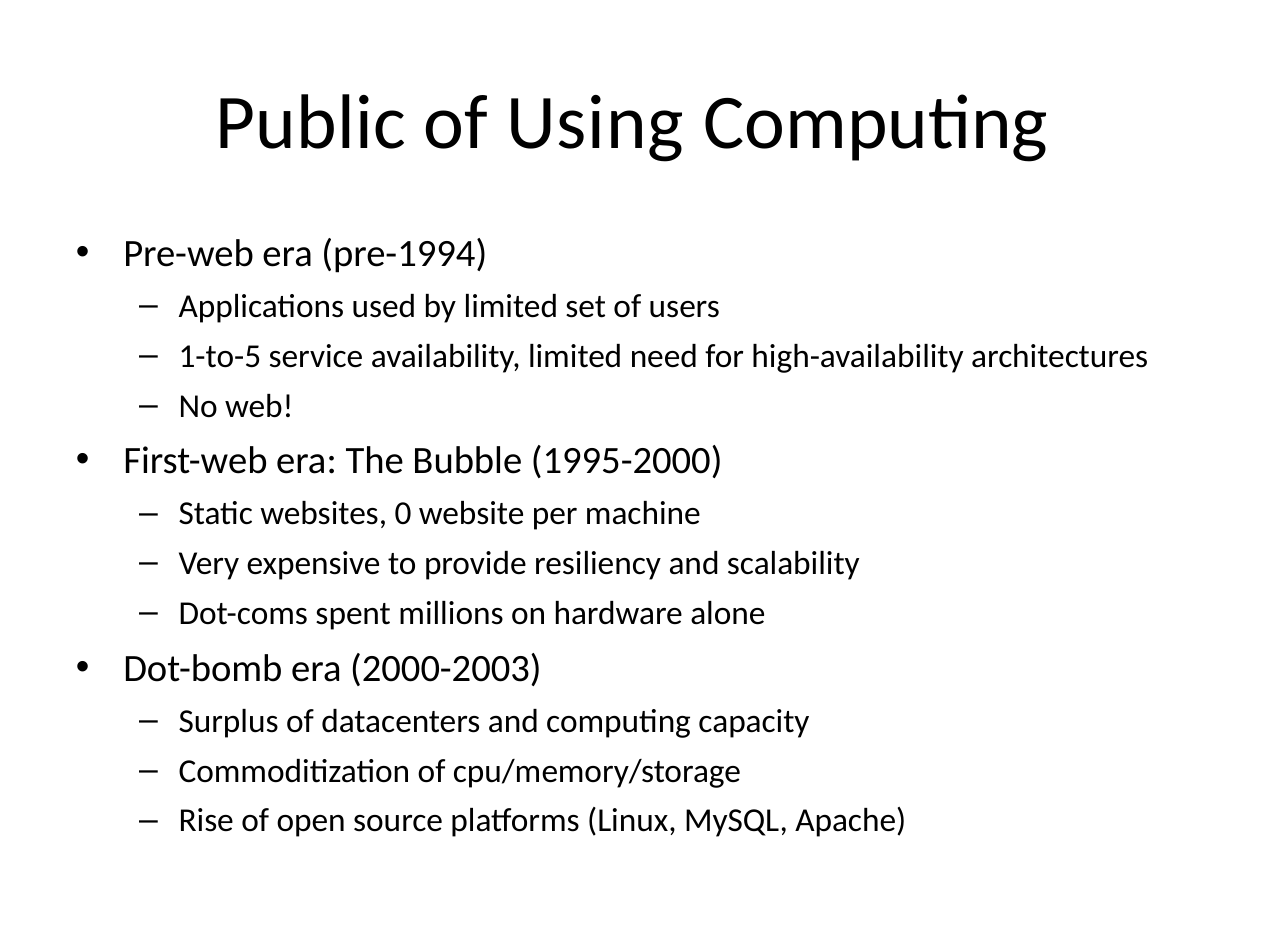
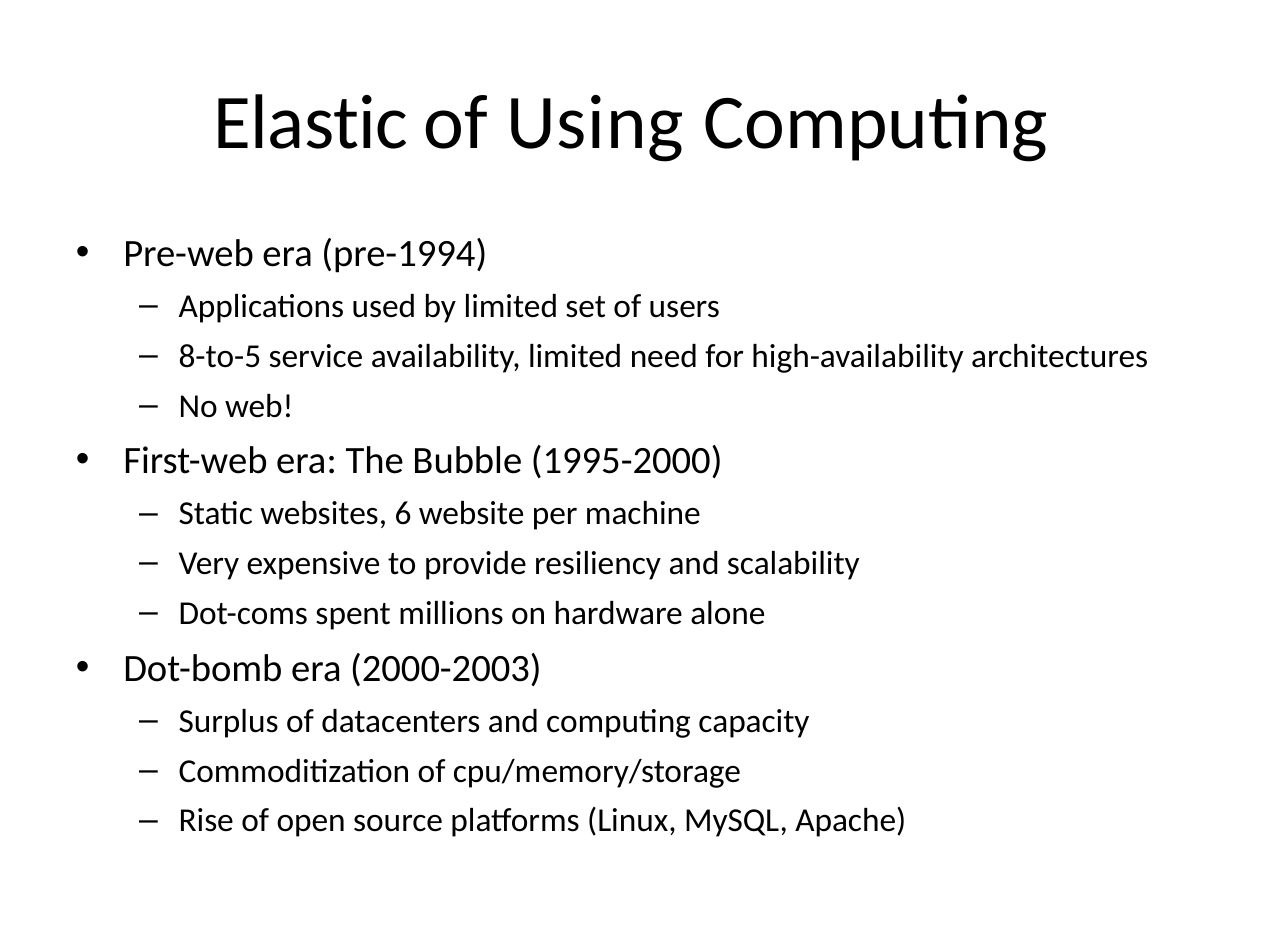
Public: Public -> Elastic
1-to-5: 1-to-5 -> 8-to-5
0: 0 -> 6
